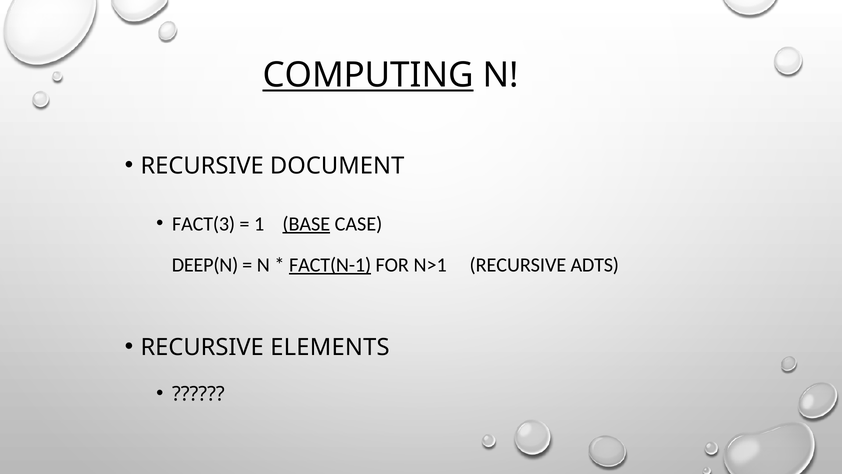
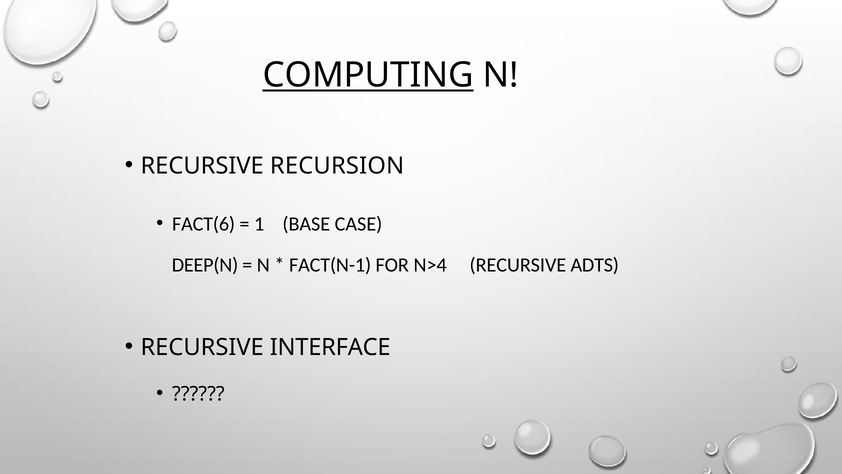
DOCUMENT: DOCUMENT -> RECURSION
FACT(3: FACT(3 -> FACT(6
BASE underline: present -> none
FACT(N-1 underline: present -> none
N>1: N>1 -> N>4
ELEMENTS: ELEMENTS -> INTERFACE
